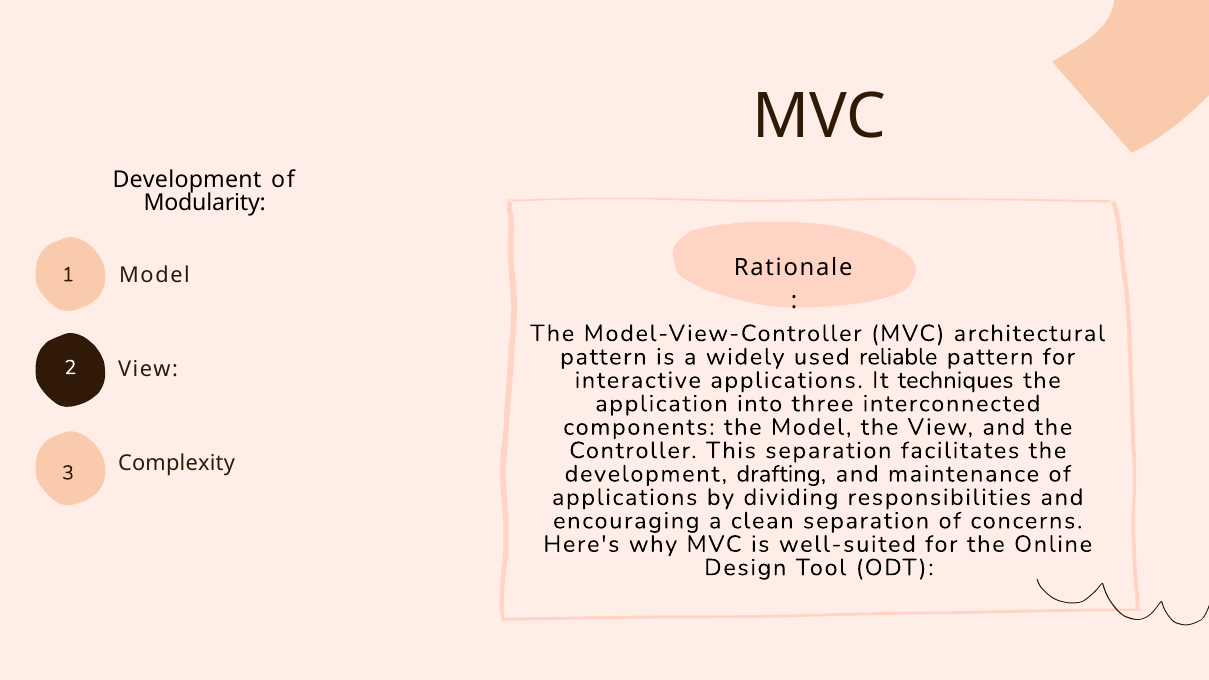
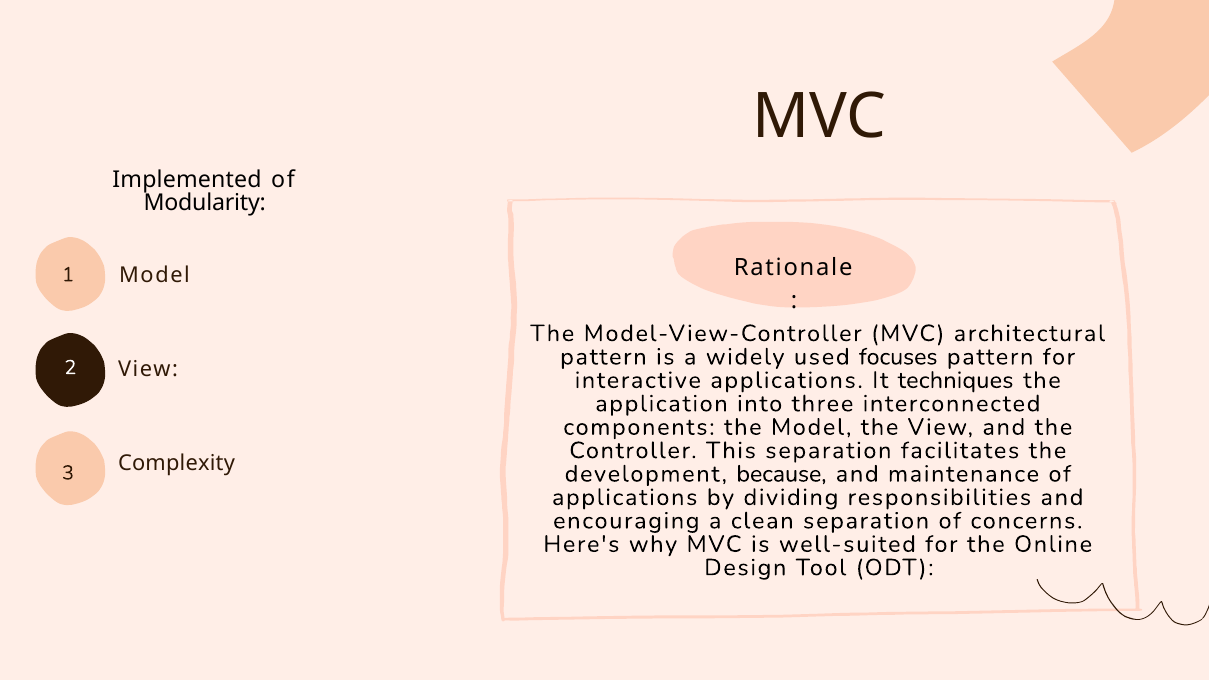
Development at (187, 180): Development -> Implemented
reliable: reliable -> focuses
drafting: drafting -> because
